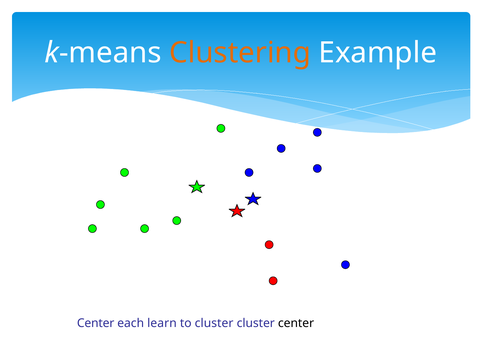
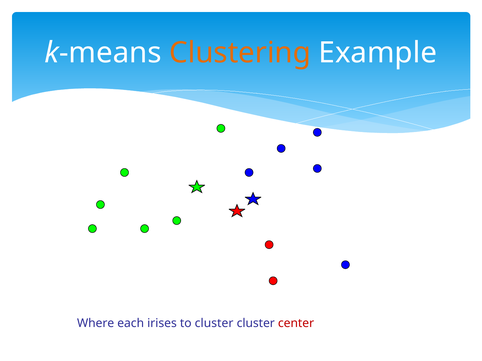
Center at (96, 324): Center -> Where
learn: learn -> irises
center at (296, 324) colour: black -> red
